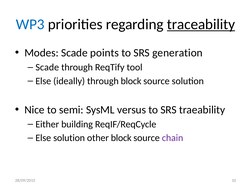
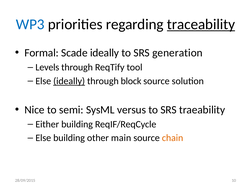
Modes: Modes -> Formal
Scade points: points -> ideally
Scade at (47, 67): Scade -> Levels
ideally at (69, 81) underline: none -> present
Else solution: solution -> building
other block: block -> main
chain colour: purple -> orange
